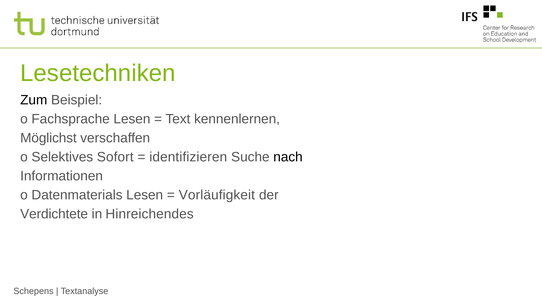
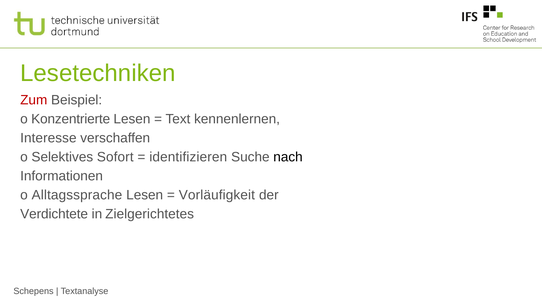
Zum colour: black -> red
Fachsprache: Fachsprache -> Konzentrierte
Möglichst: Möglichst -> Interesse
Datenmaterials: Datenmaterials -> Alltagssprache
Hinreichendes: Hinreichendes -> Zielgerichtetes
